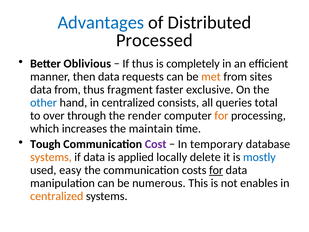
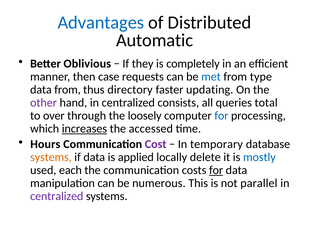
Processed: Processed -> Automatic
If thus: thus -> they
then data: data -> case
met colour: orange -> blue
sites: sites -> type
fragment: fragment -> directory
exclusive: exclusive -> updating
other colour: blue -> purple
render: render -> loosely
for at (221, 116) colour: orange -> blue
increases underline: none -> present
maintain: maintain -> accessed
Tough: Tough -> Hours
easy: easy -> each
enables: enables -> parallel
centralized at (57, 196) colour: orange -> purple
